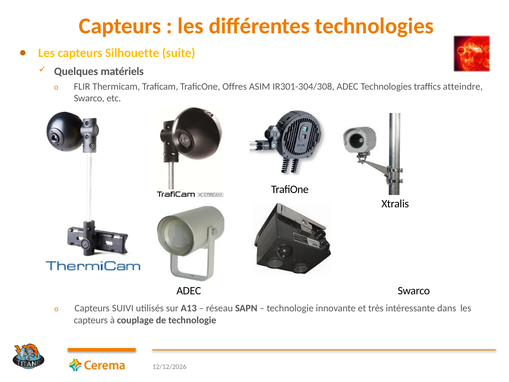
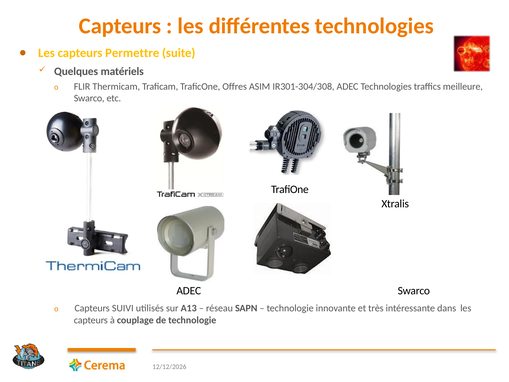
Silhouette: Silhouette -> Permettre
atteindre: atteindre -> meilleure
